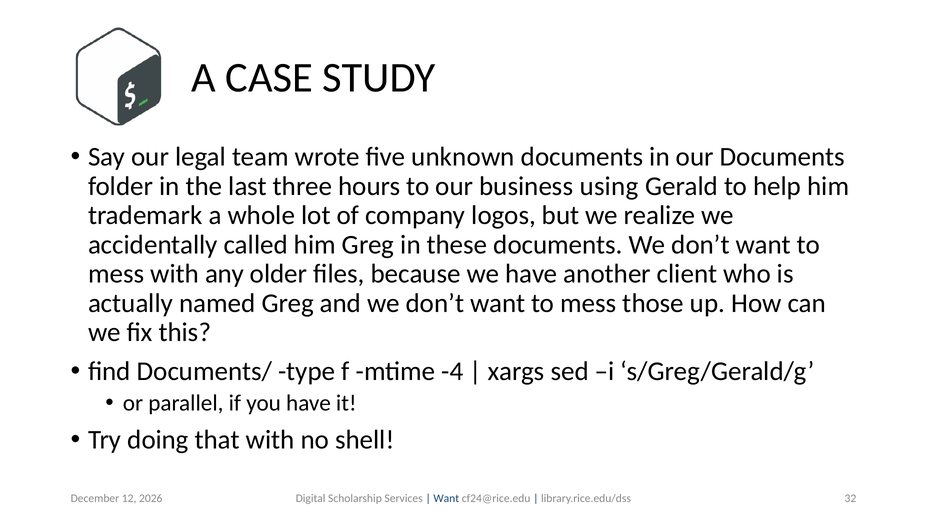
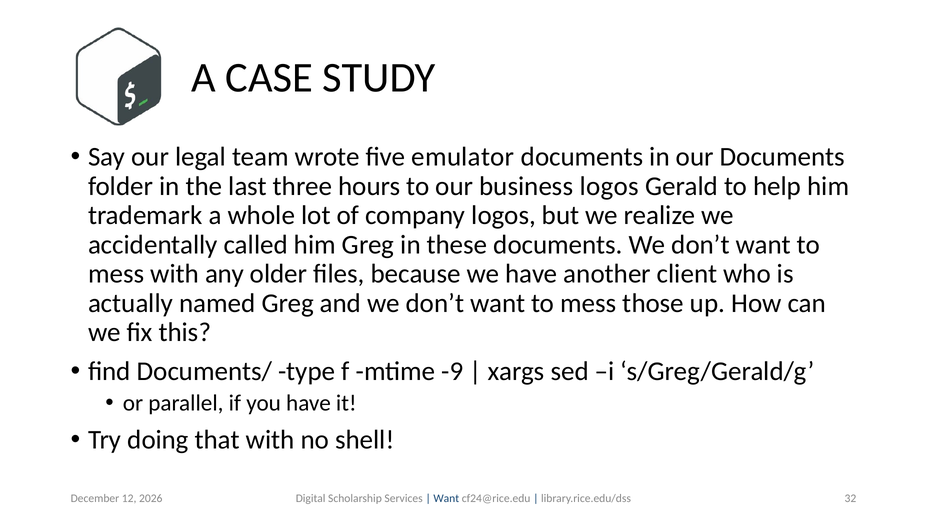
unknown: unknown -> emulator
business using: using -> logos
-4: -4 -> -9
